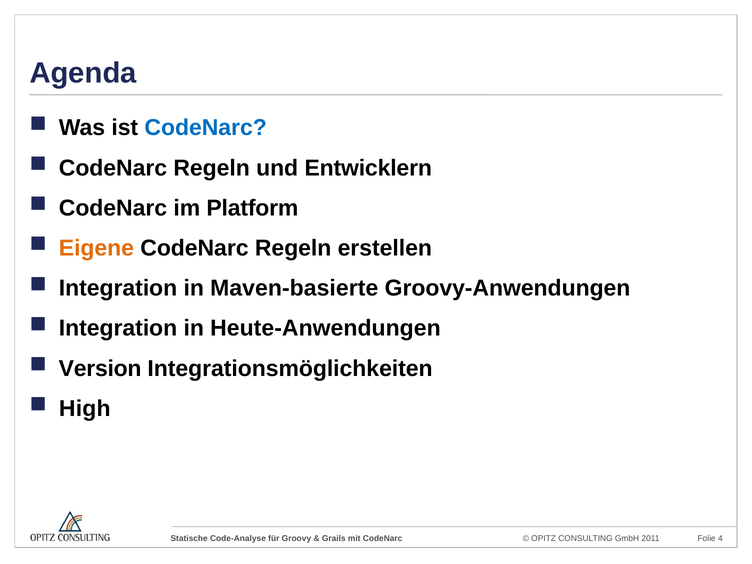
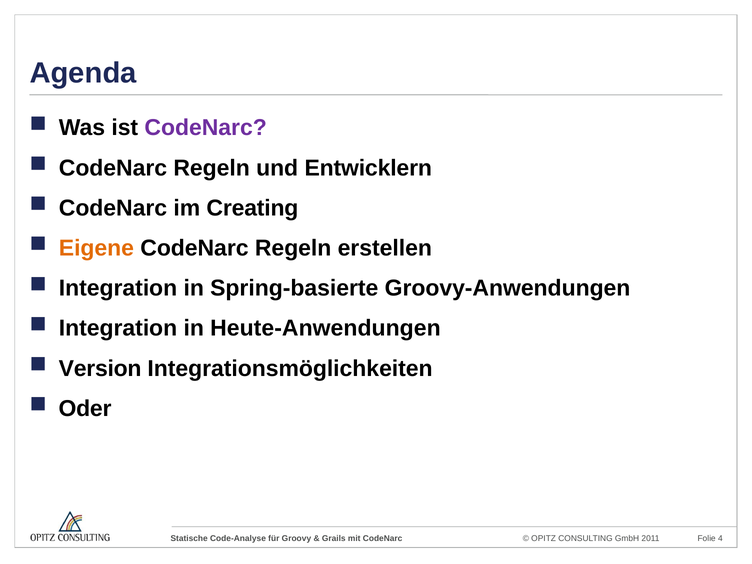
CodeNarc at (206, 128) colour: blue -> purple
Platform: Platform -> Creating
Maven-basierte: Maven-basierte -> Spring-basierte
High: High -> Oder
